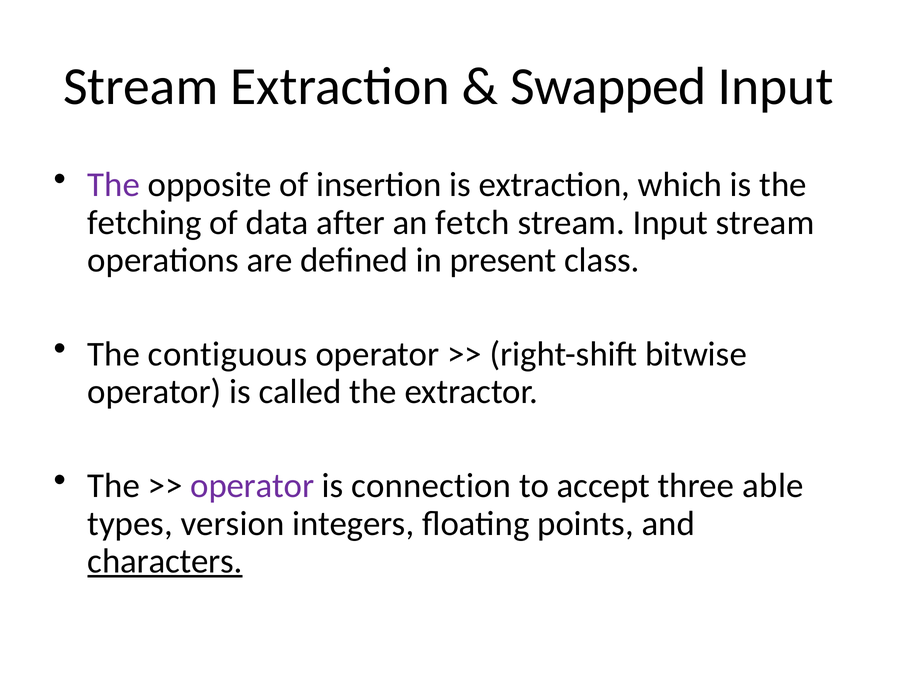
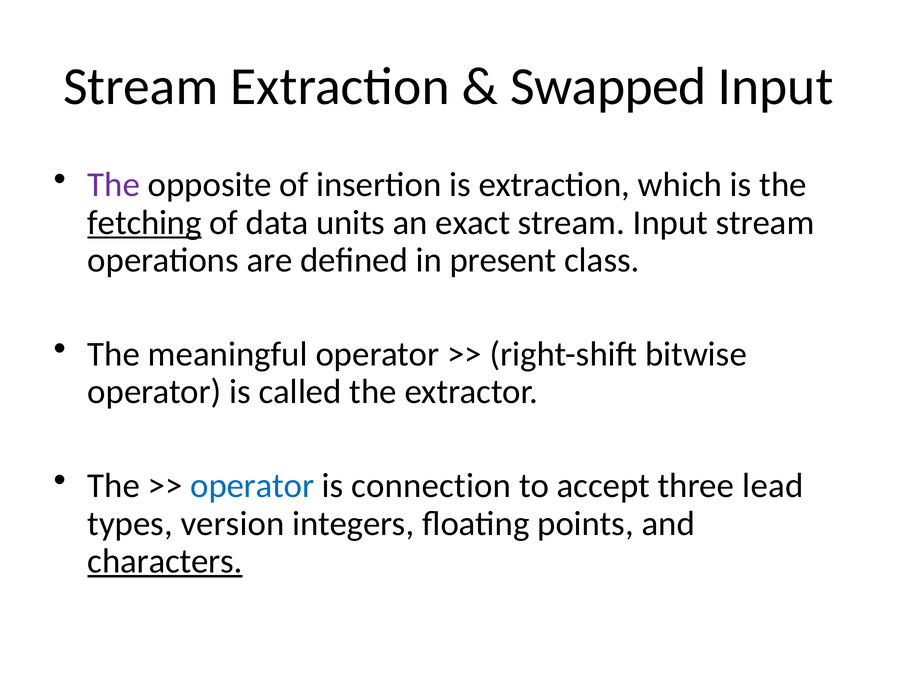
fetching underline: none -> present
after: after -> units
fetch: fetch -> exact
contiguous: contiguous -> meaningful
operator at (252, 486) colour: purple -> blue
able: able -> lead
